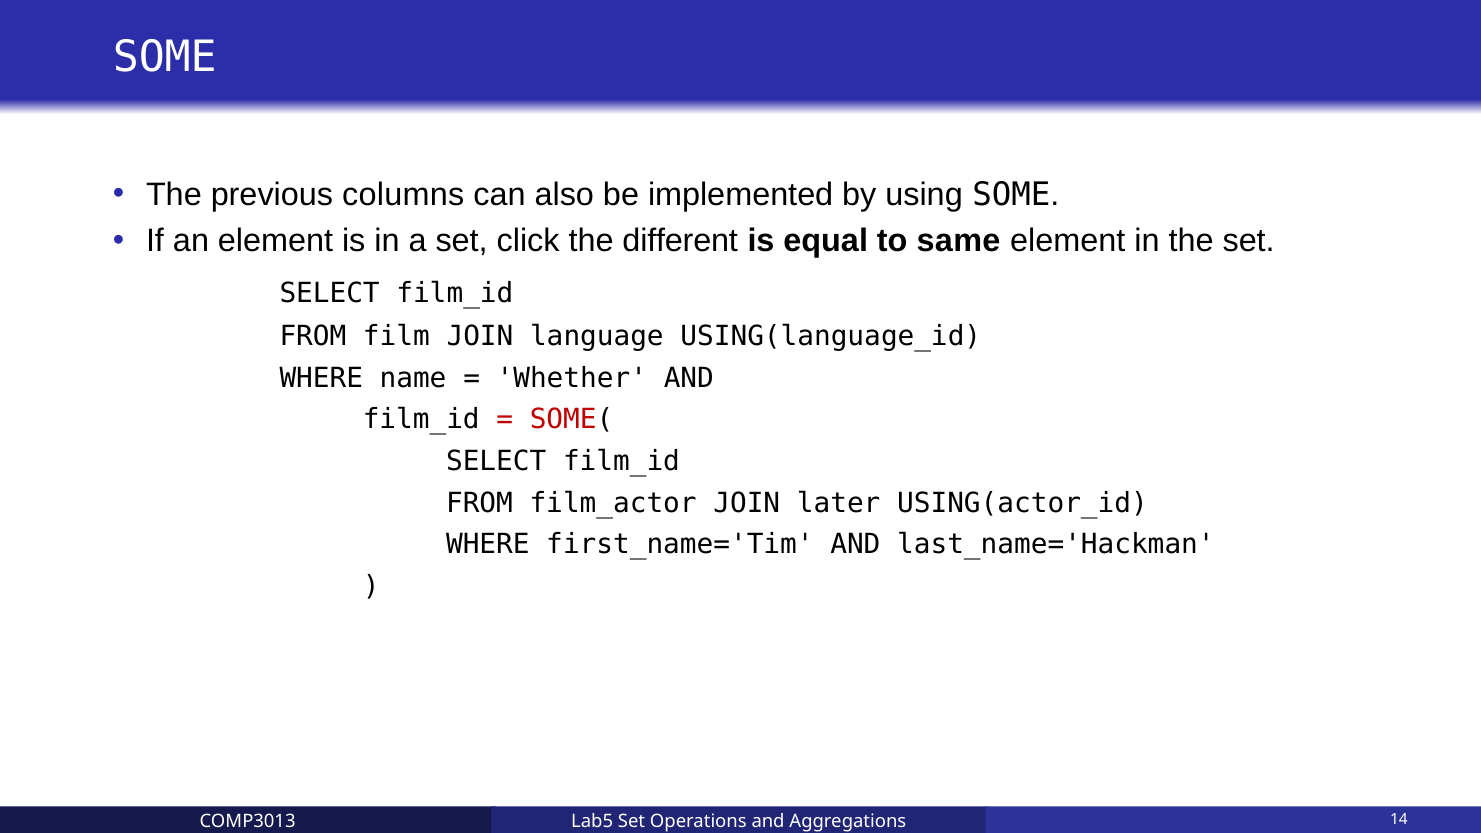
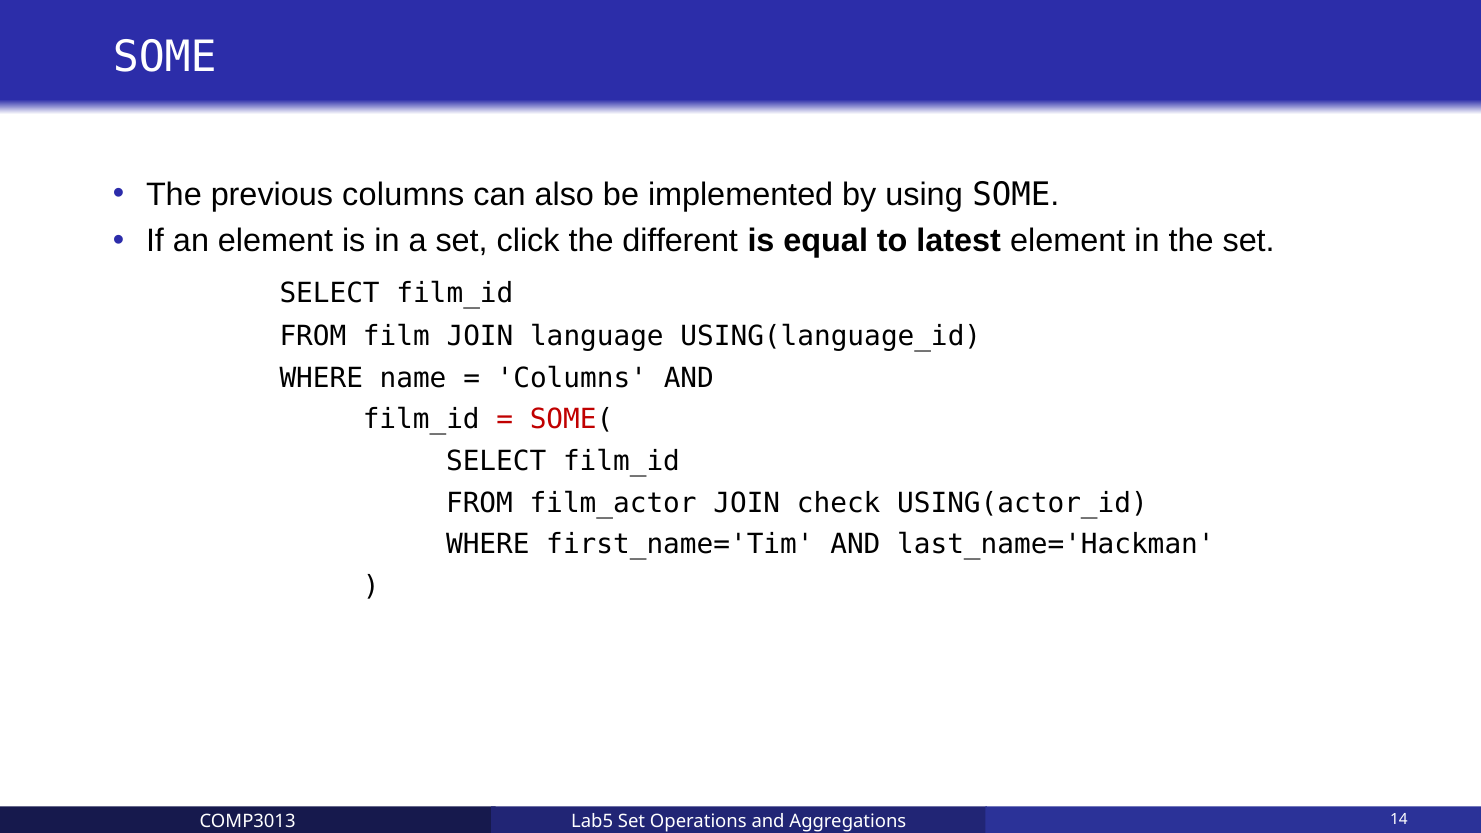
same: same -> latest
Whether at (572, 378): Whether -> Columns
later: later -> check
